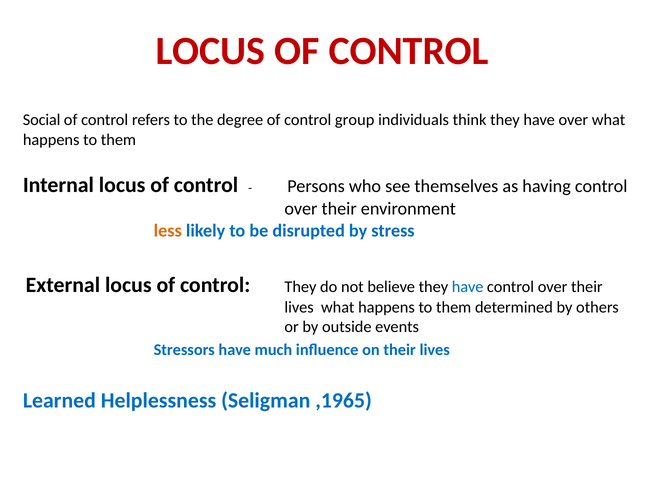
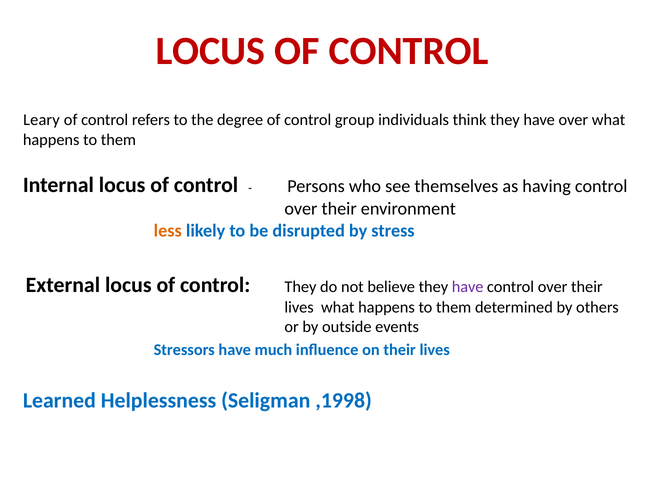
Social: Social -> Leary
have at (468, 286) colour: blue -> purple
,1965: ,1965 -> ,1998
